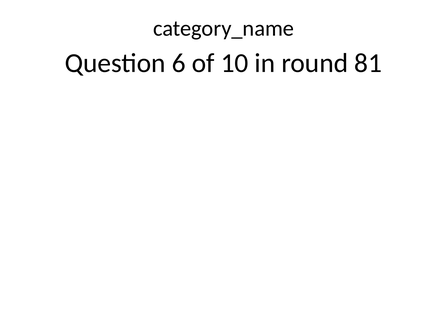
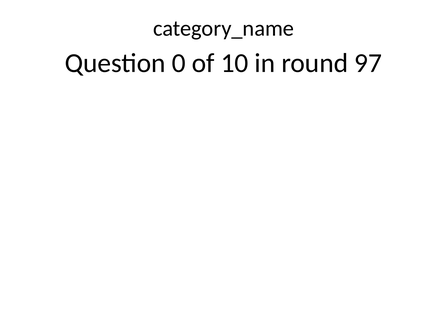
6: 6 -> 0
81: 81 -> 97
